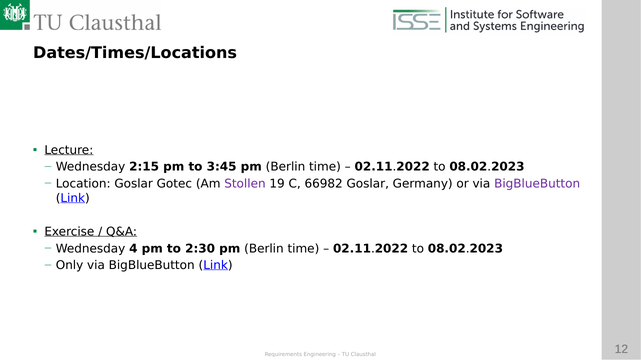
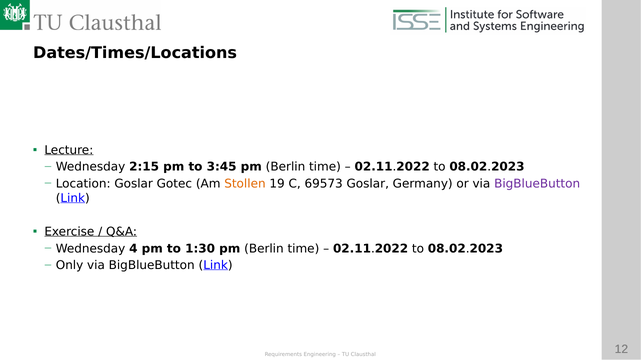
Stollen colour: purple -> orange
66982: 66982 -> 69573
2:30: 2:30 -> 1:30
